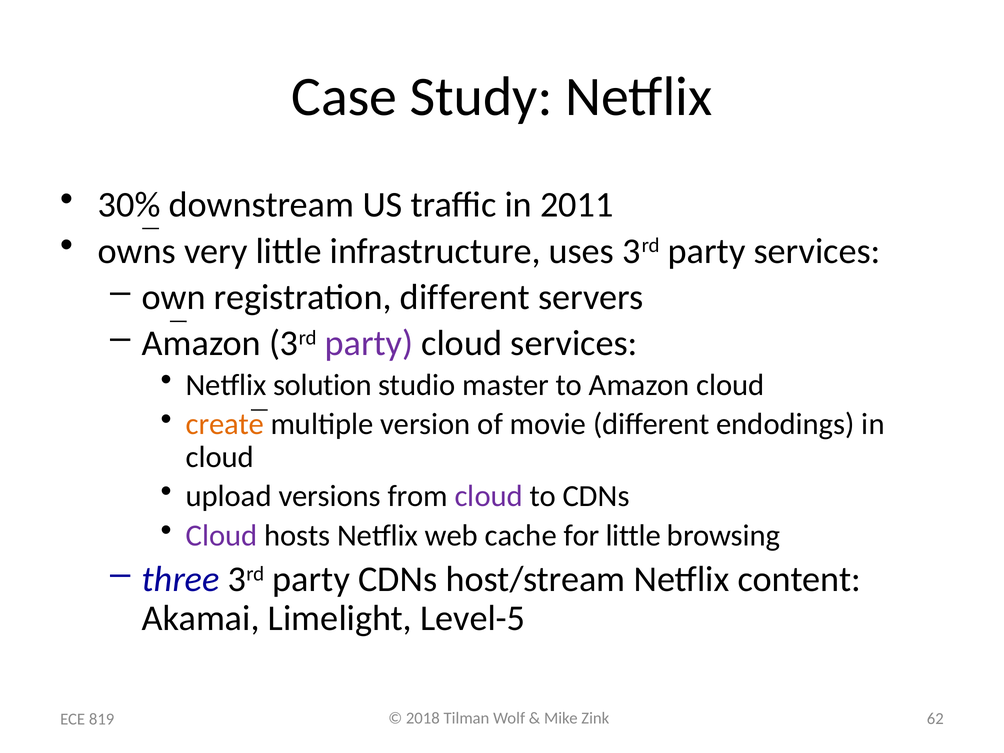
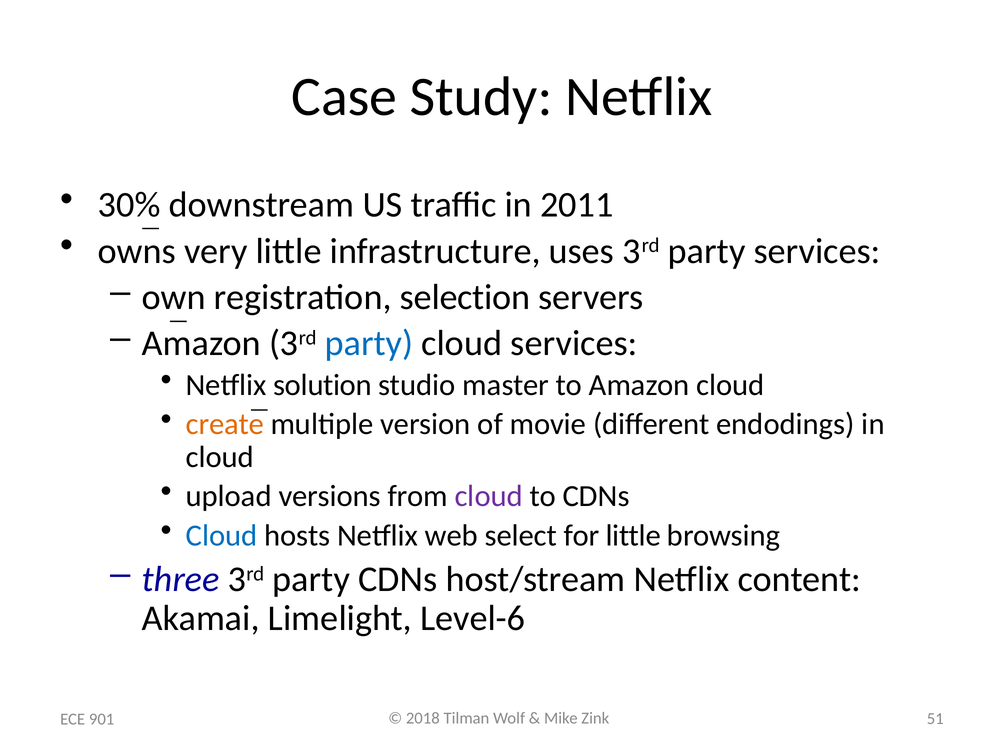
registration different: different -> selection
party at (369, 344) colour: purple -> blue
Cloud at (222, 535) colour: purple -> blue
cache: cache -> select
Level-5: Level-5 -> Level-6
62: 62 -> 51
819: 819 -> 901
